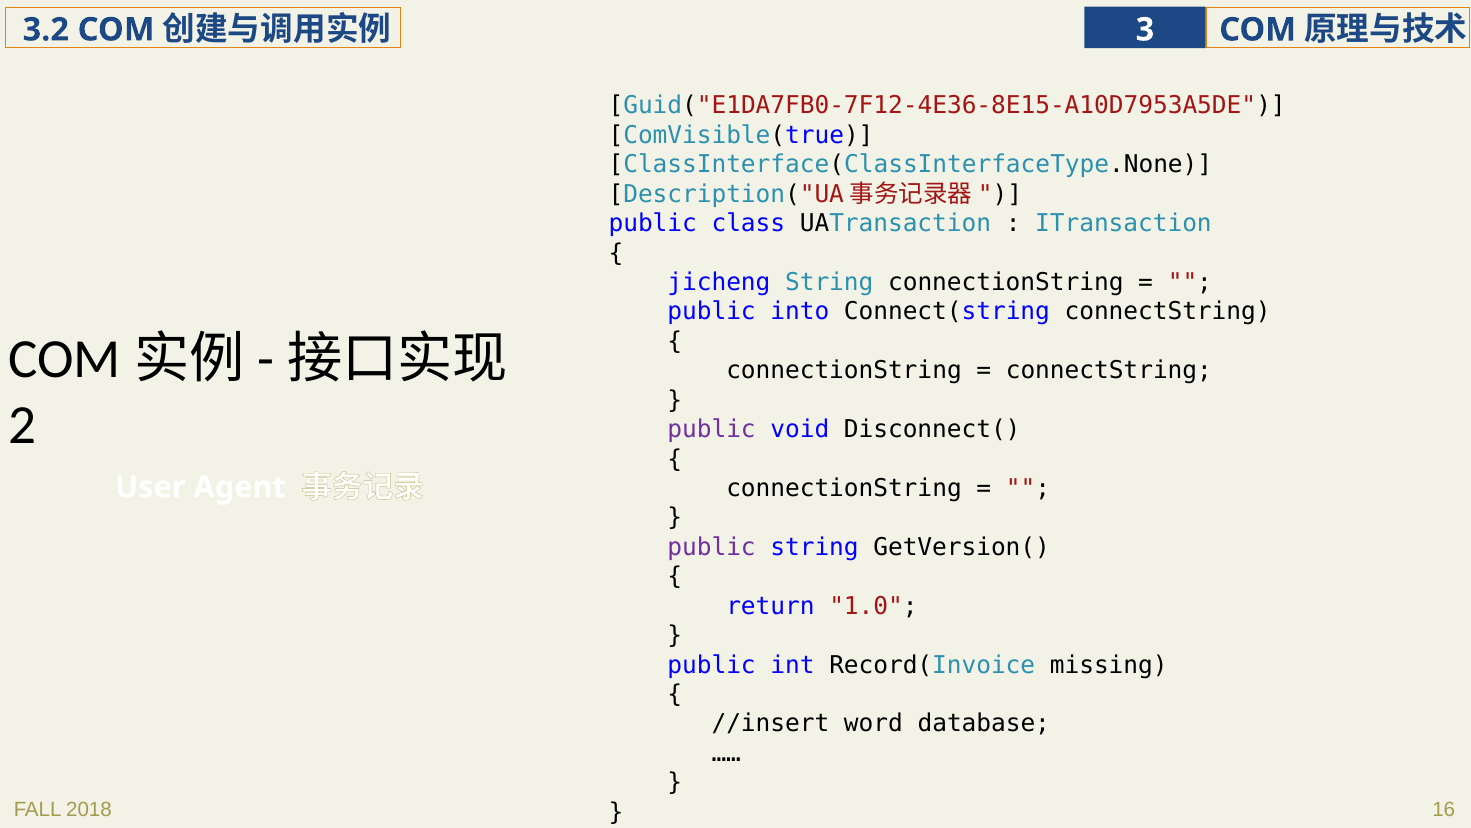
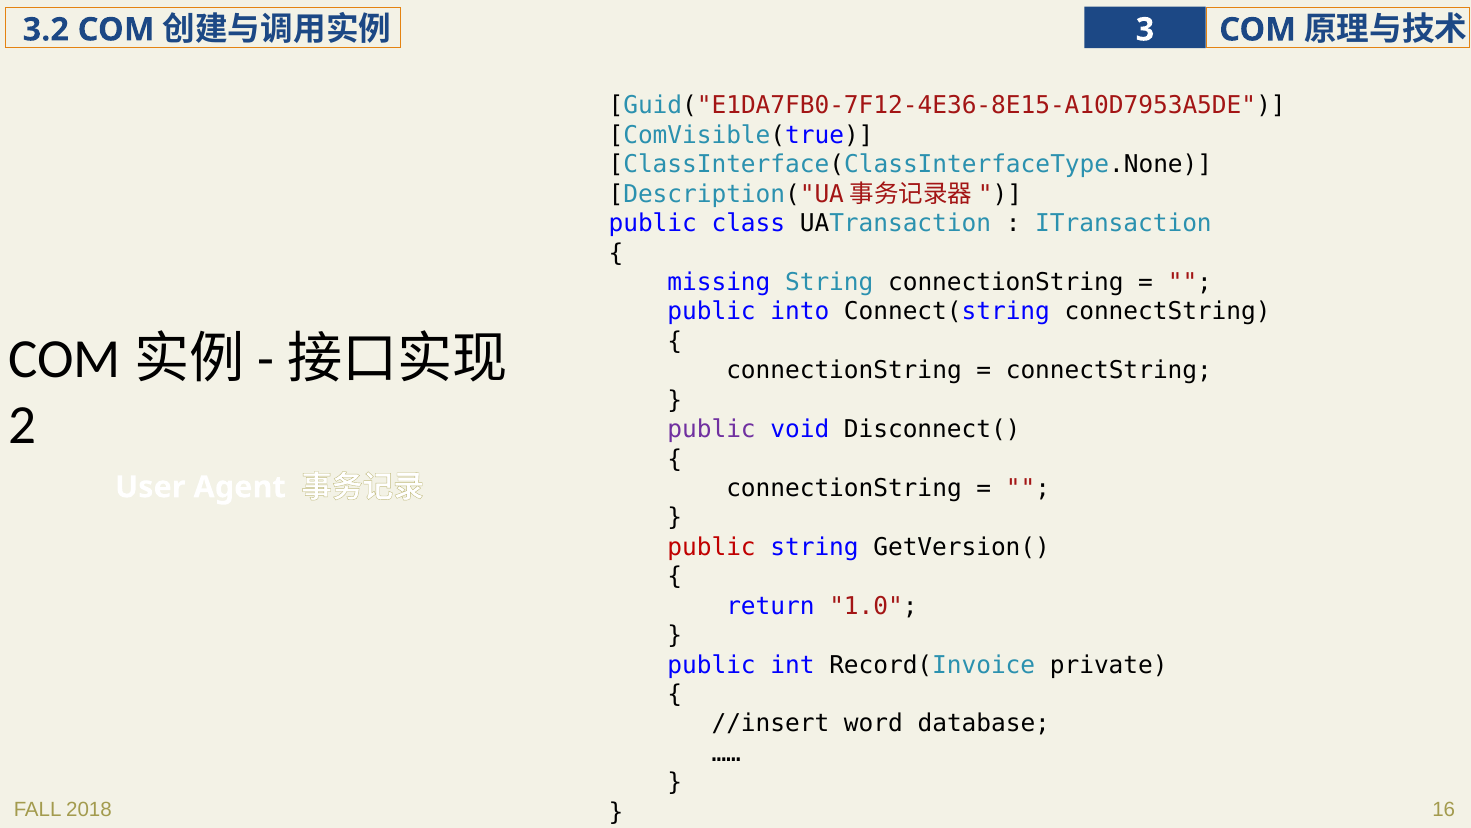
jicheng: jicheng -> missing
public at (712, 547) colour: purple -> red
missing: missing -> private
